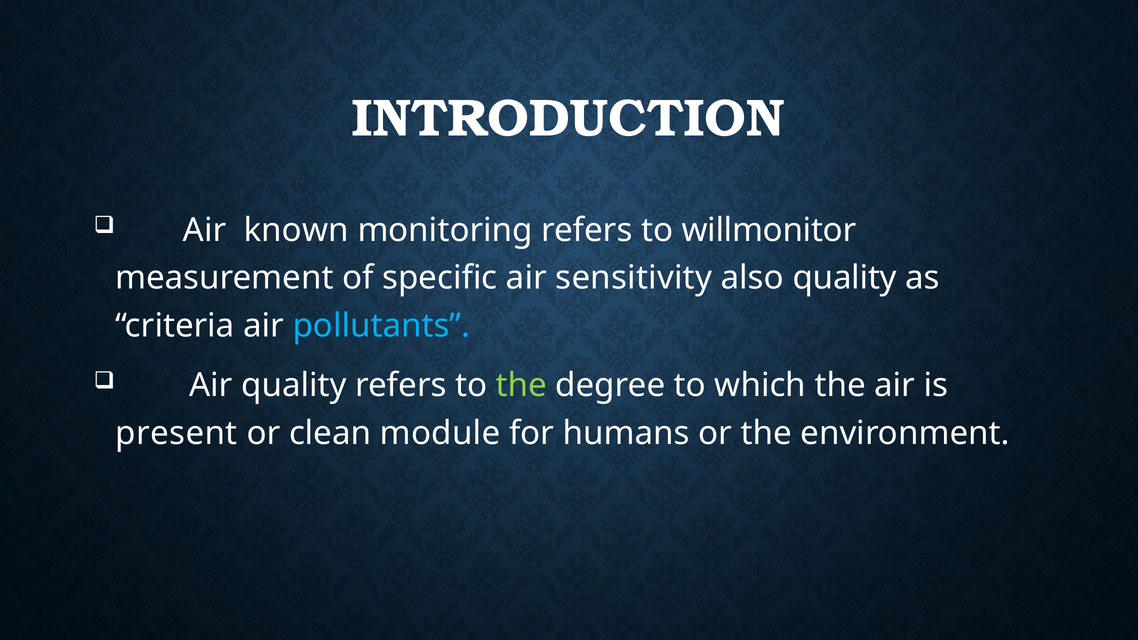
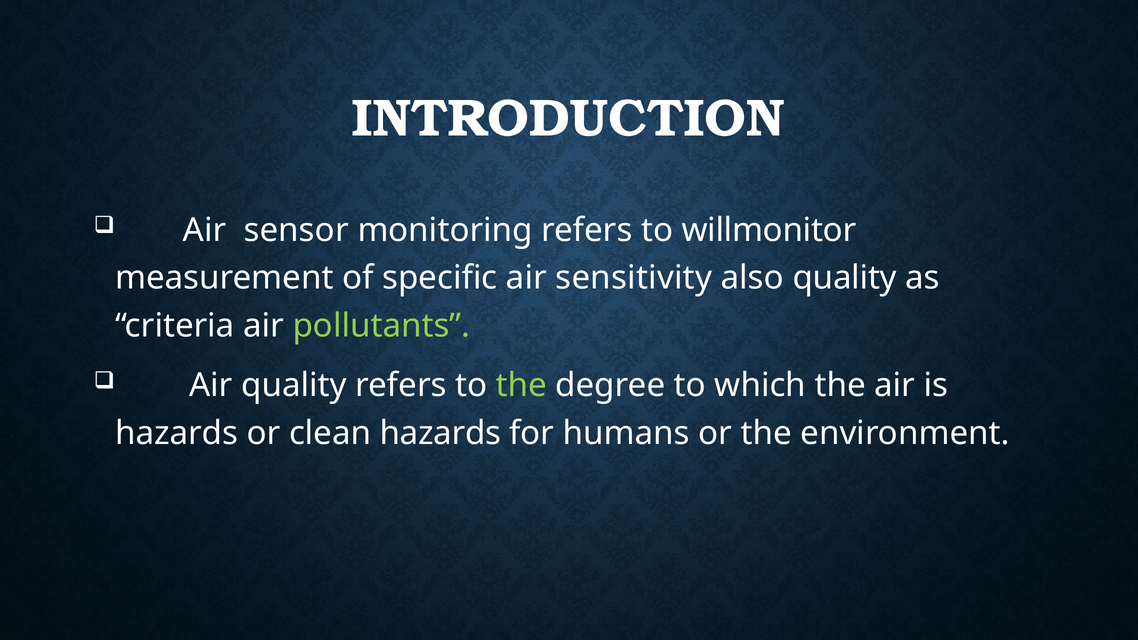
known: known -> sensor
pollutants colour: light blue -> light green
present at (176, 433): present -> hazards
clean module: module -> hazards
